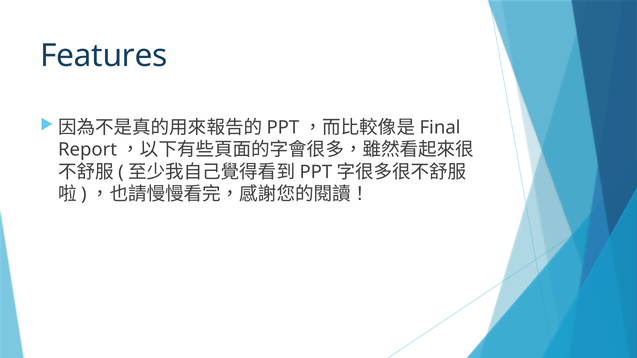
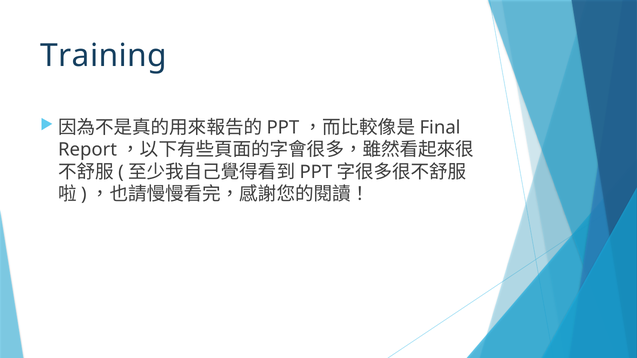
Features: Features -> Training
